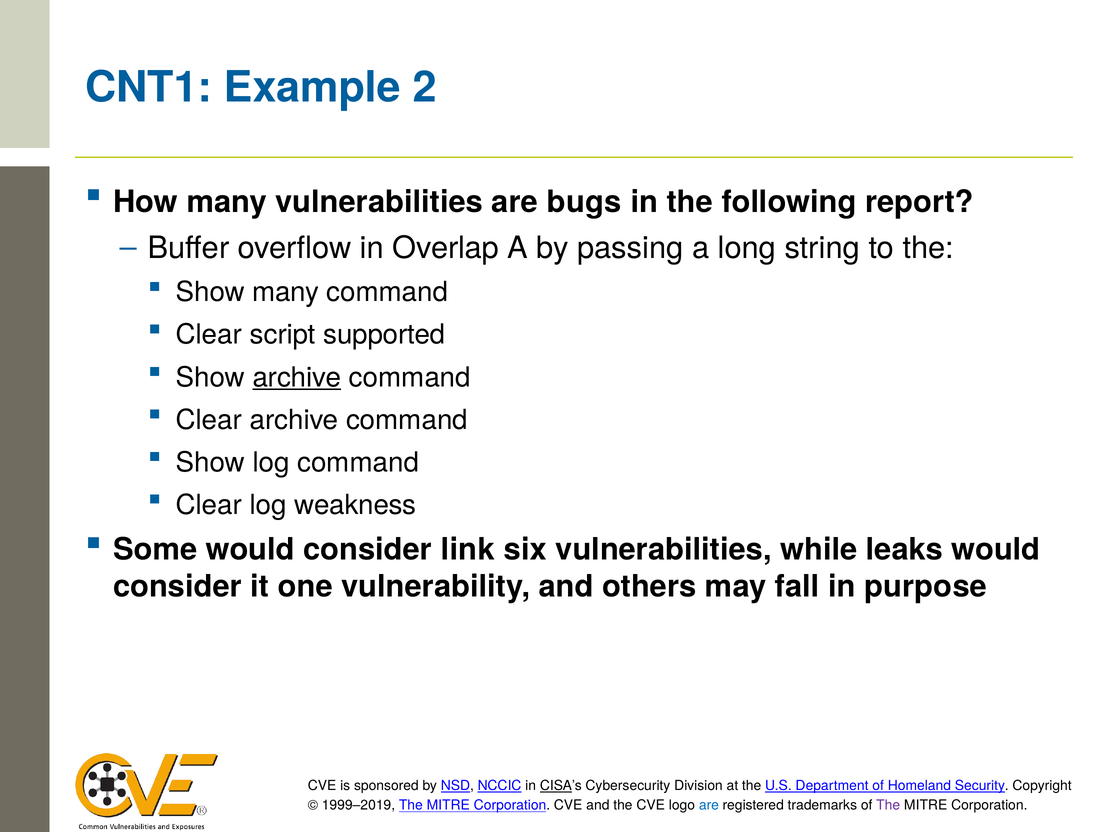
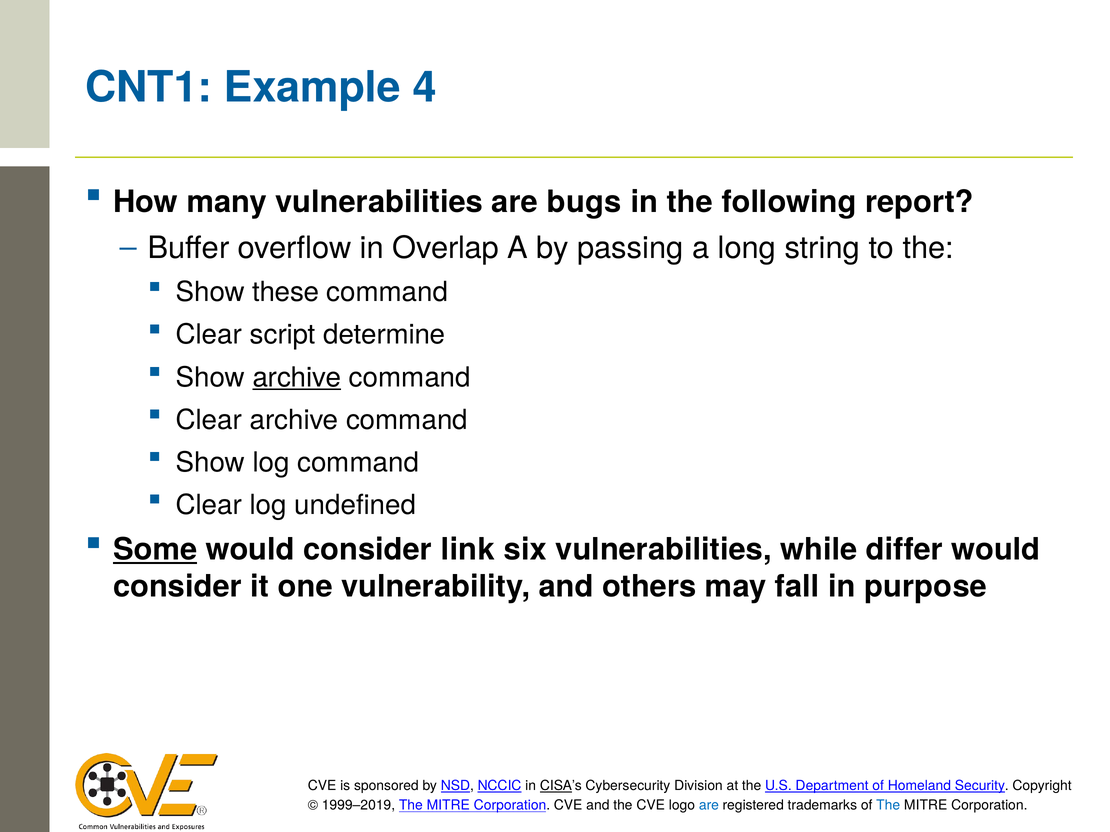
2: 2 -> 4
Show many: many -> these
supported: supported -> determine
weakness: weakness -> undefined
Some underline: none -> present
leaks: leaks -> differ
The at (888, 806) colour: purple -> blue
